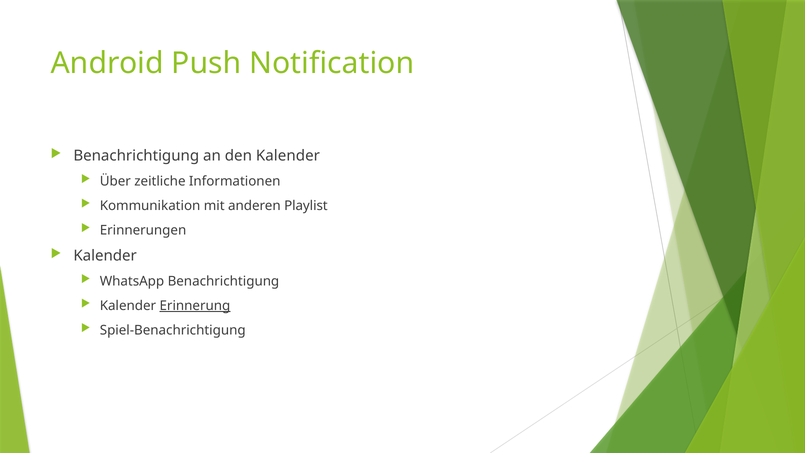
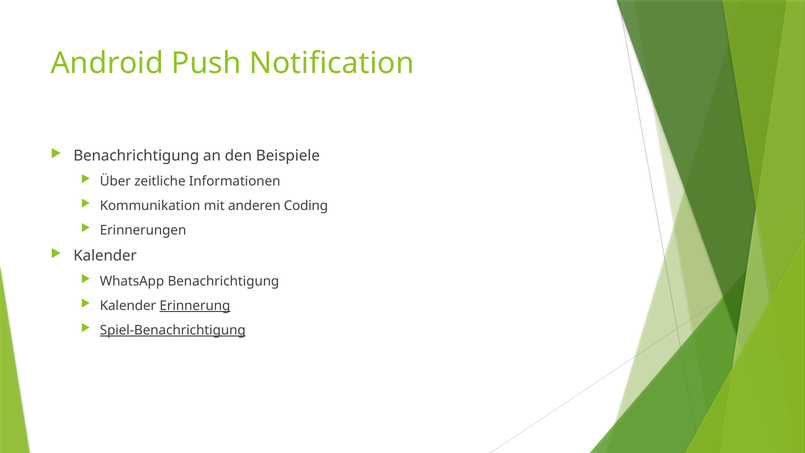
den Kalender: Kalender -> Beispiele
Playlist: Playlist -> Coding
Spiel-Benachrichtigung underline: none -> present
